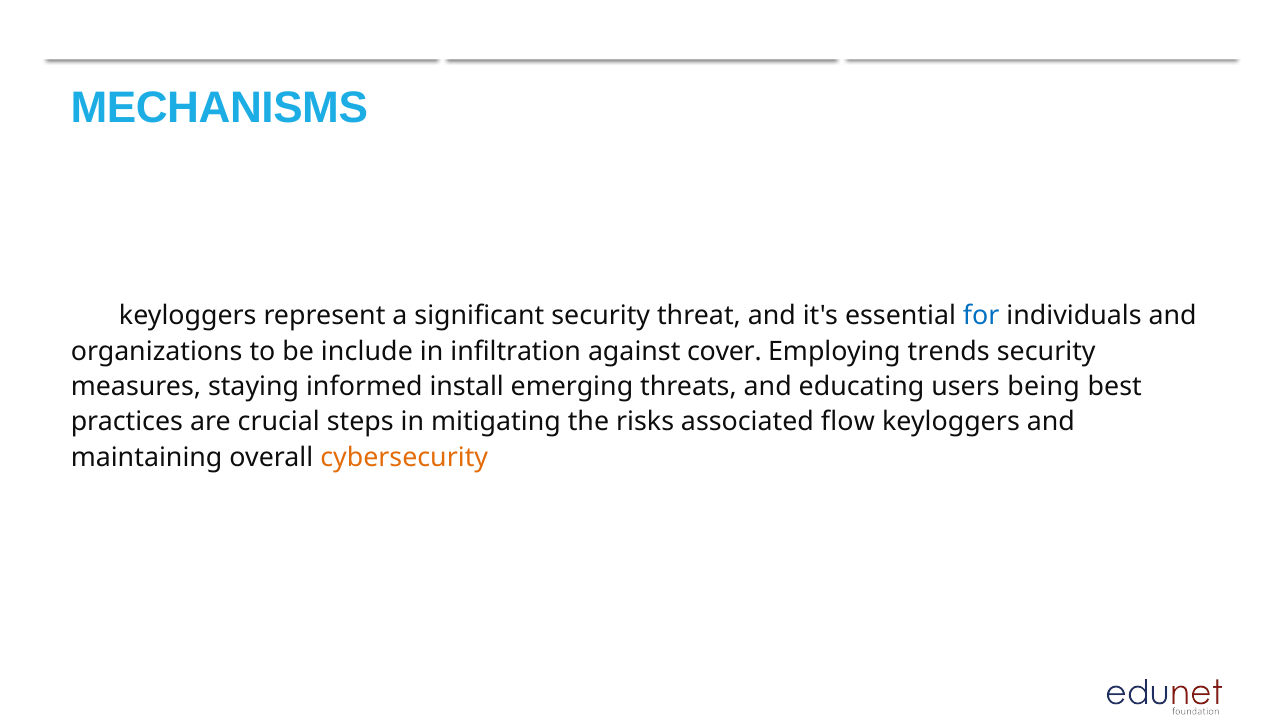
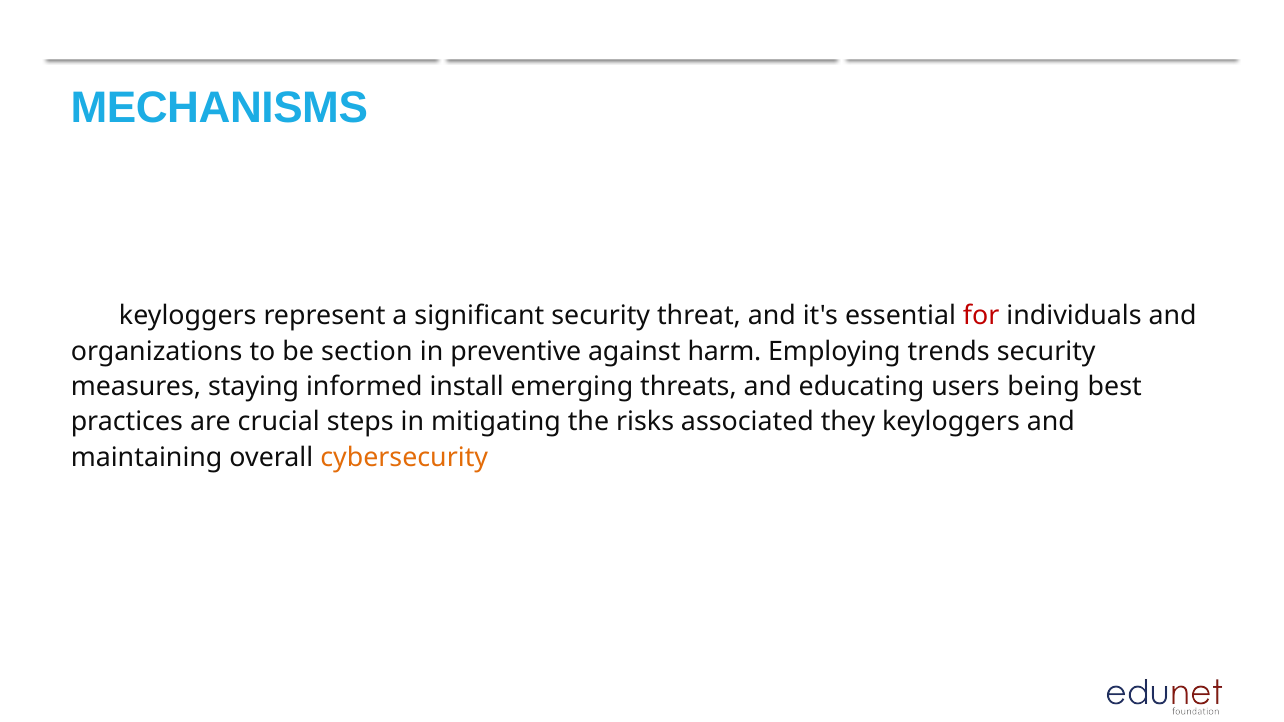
for colour: blue -> red
include: include -> section
infiltration: infiltration -> preventive
cover: cover -> harm
flow: flow -> they
